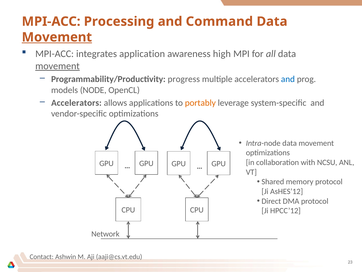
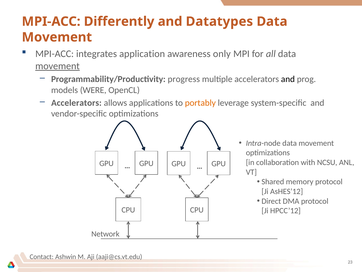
Processing: Processing -> Differently
Command: Command -> Datatypes
Movement at (57, 37) underline: present -> none
high: high -> only
and at (288, 79) colour: blue -> black
NODE: NODE -> WERE
